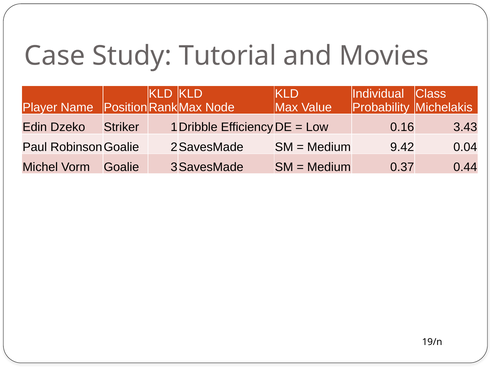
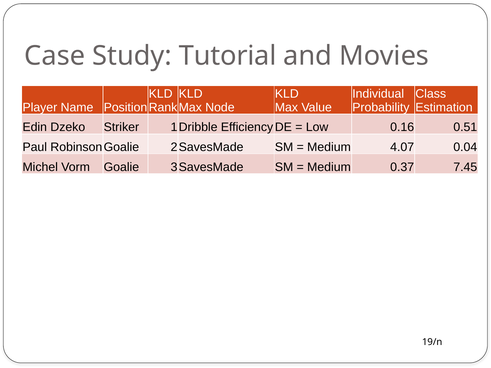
Michelakis: Michelakis -> Estimation
3.43: 3.43 -> 0.51
9.42: 9.42 -> 4.07
0.44: 0.44 -> 7.45
